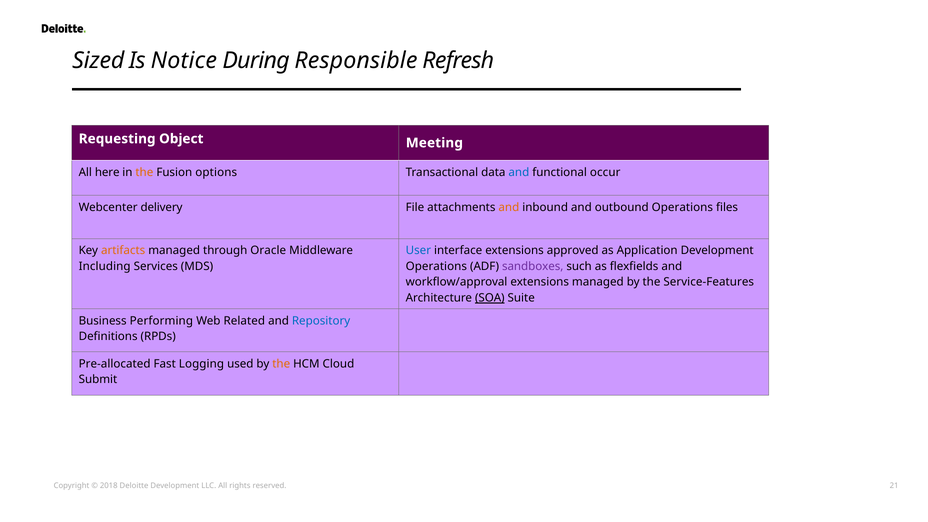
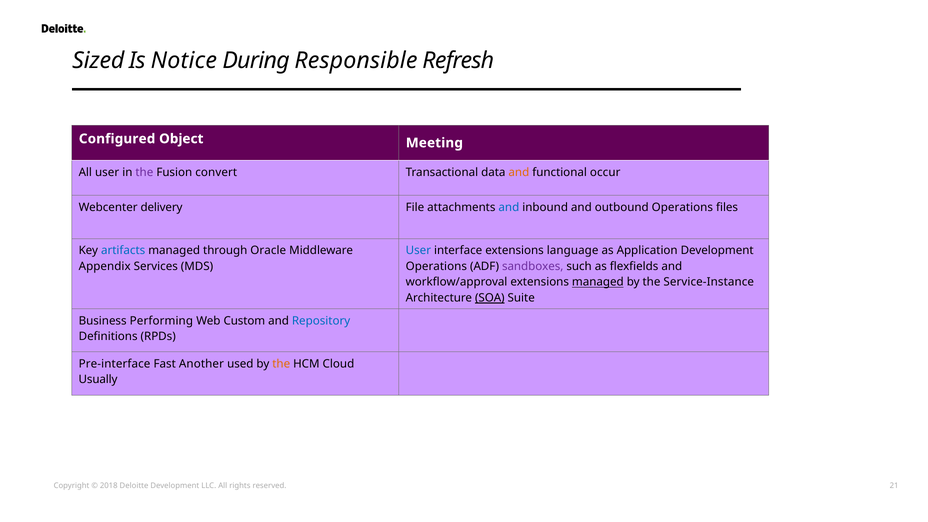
Requesting: Requesting -> Configured
All here: here -> user
the at (144, 172) colour: orange -> purple
options: options -> convert
and at (519, 172) colour: blue -> orange
and at (509, 207) colour: orange -> blue
artifacts colour: orange -> blue
approved: approved -> language
Including: Including -> Appendix
managed at (598, 282) underline: none -> present
Service-Features: Service-Features -> Service-Instance
Related: Related -> Custom
Pre-allocated: Pre-allocated -> Pre-interface
Logging: Logging -> Another
Submit: Submit -> Usually
